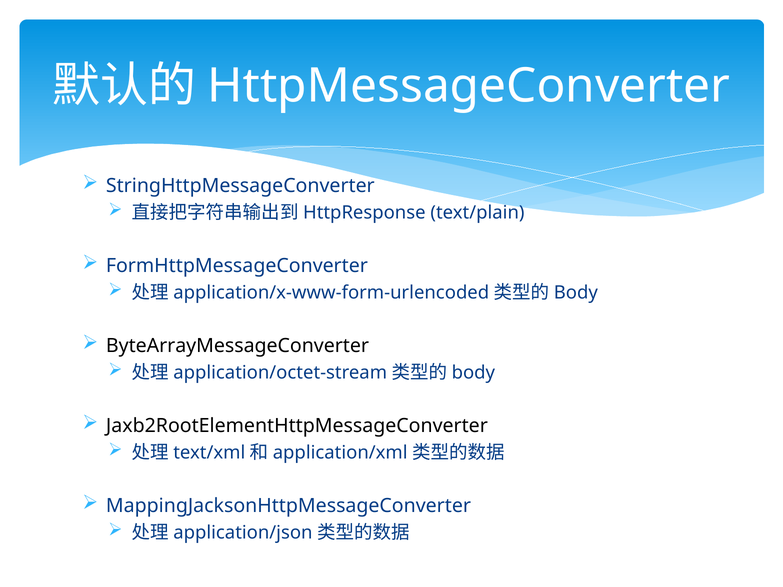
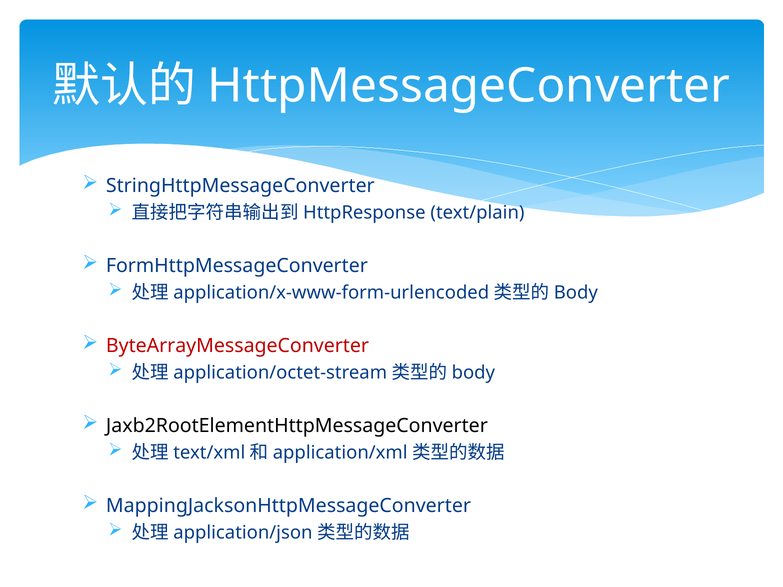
ByteArrayMessageConverter colour: black -> red
